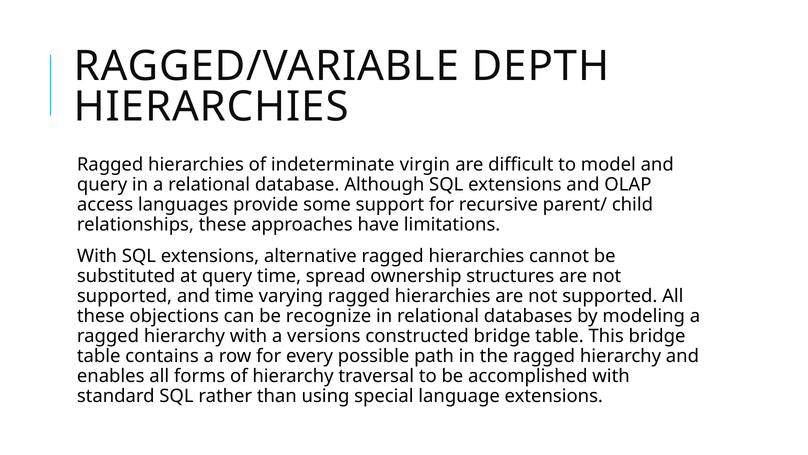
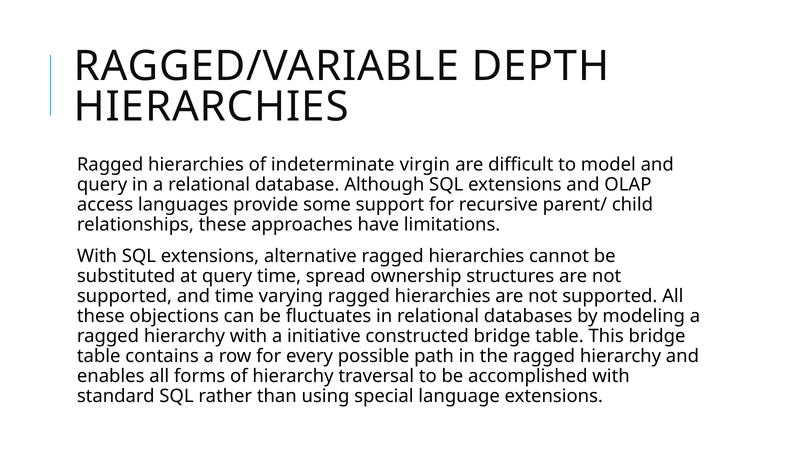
recognize: recognize -> fluctuates
versions: versions -> initiative
